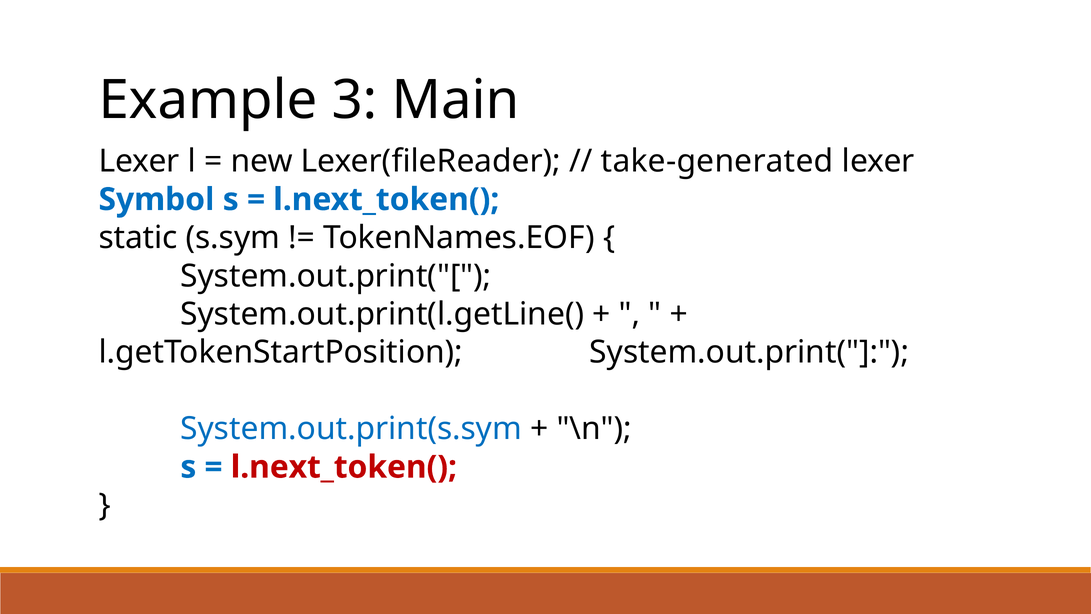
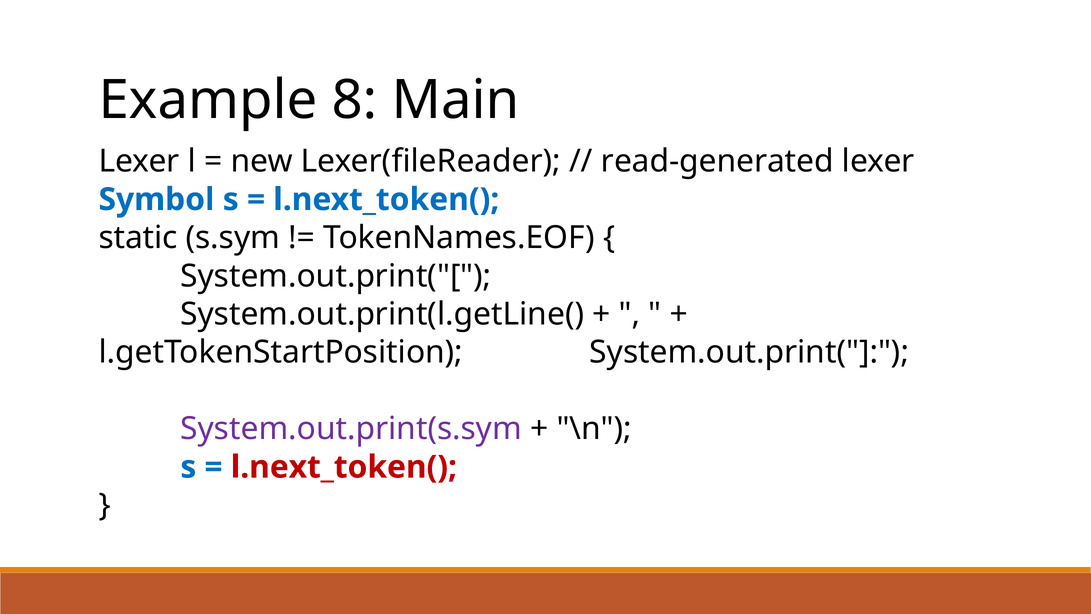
3: 3 -> 8
take-generated: take-generated -> read-generated
System.out.print(s.sym colour: blue -> purple
